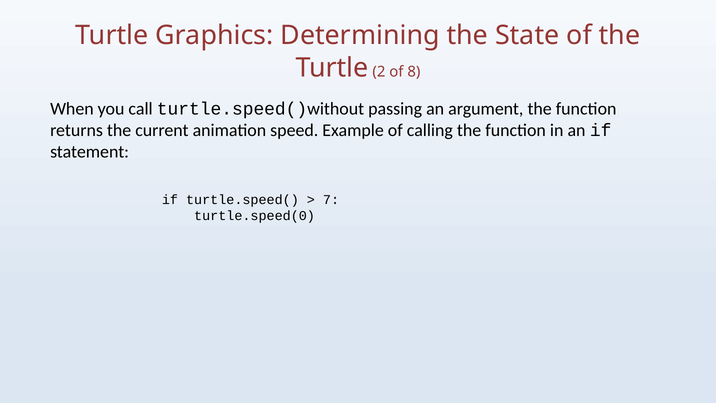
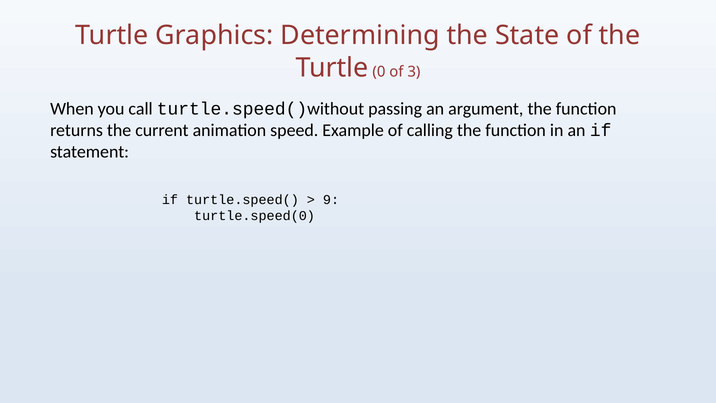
2: 2 -> 0
8: 8 -> 3
7: 7 -> 9
